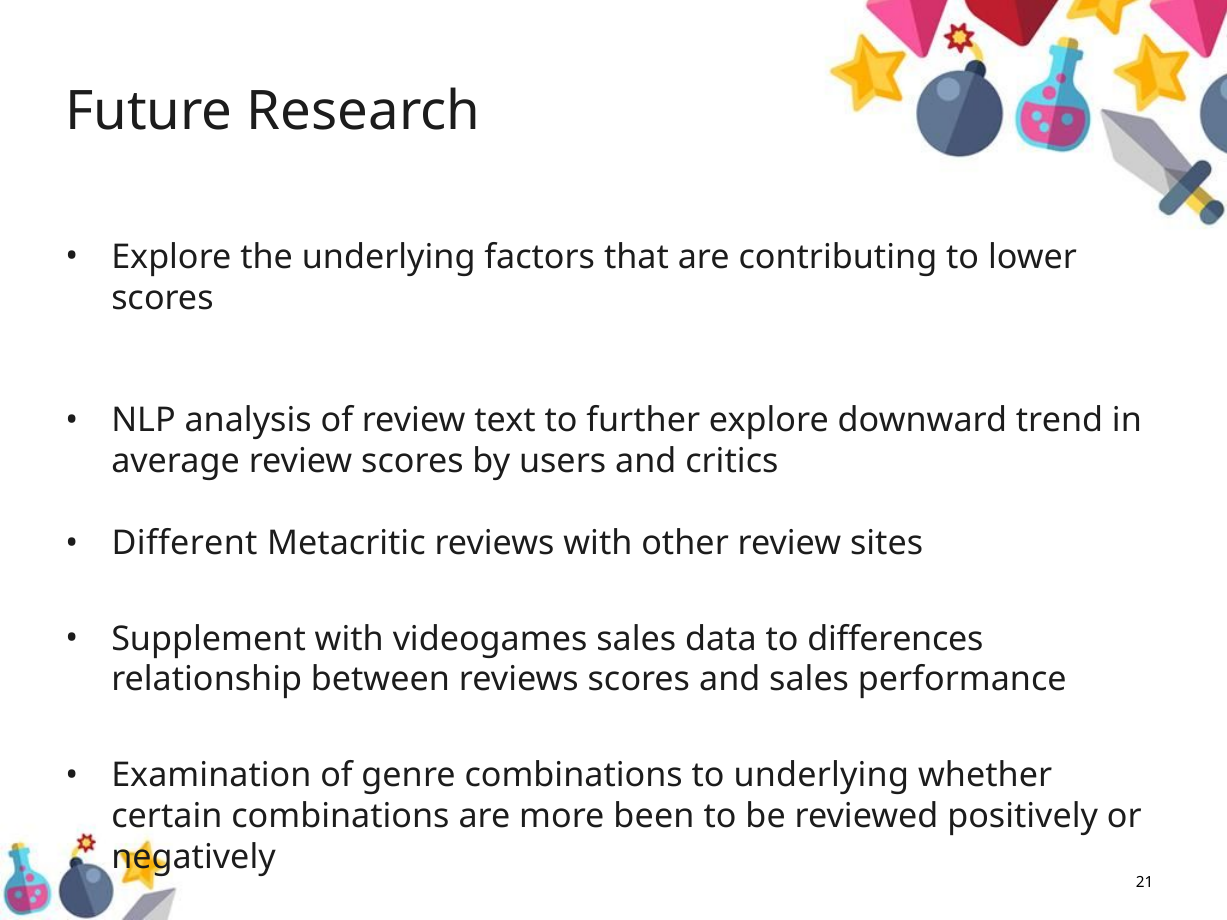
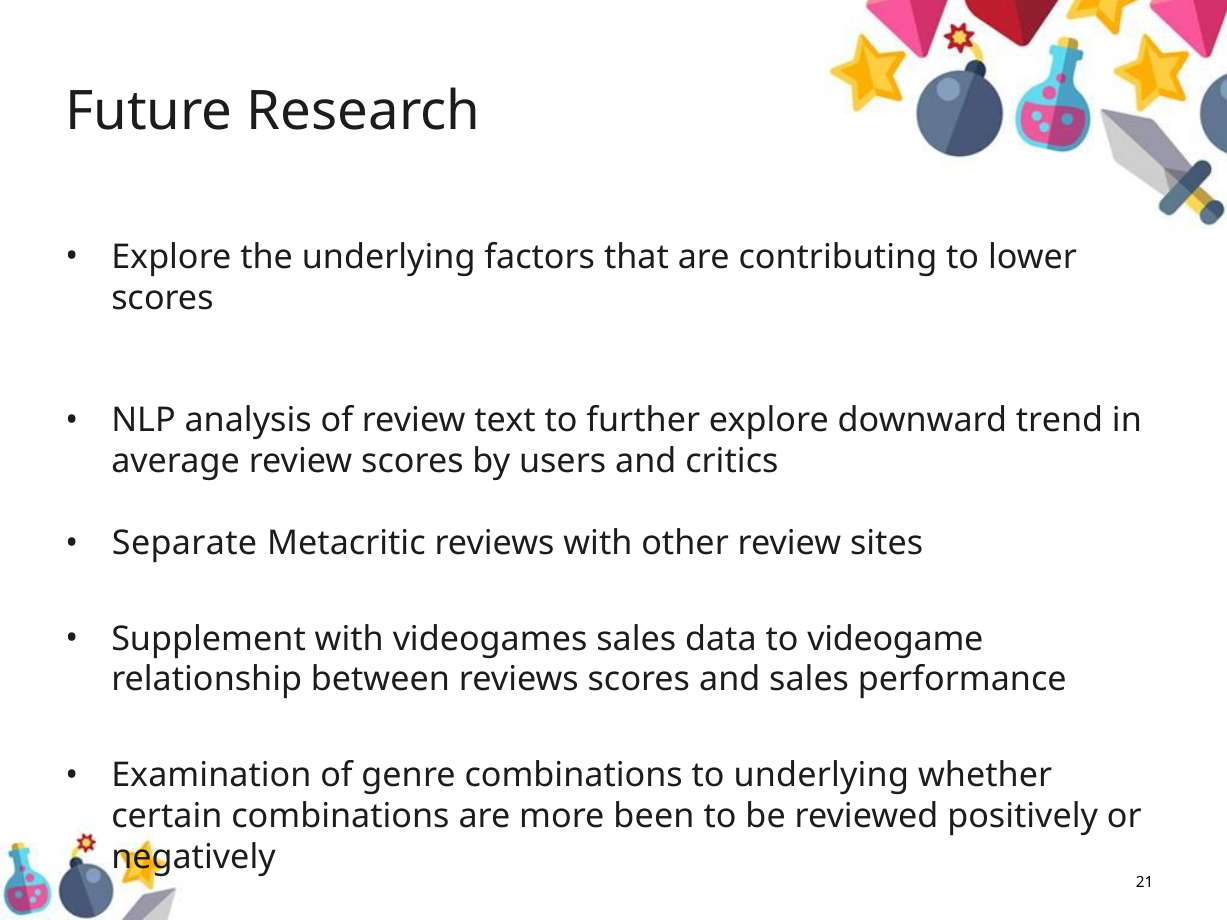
Different: Different -> Separate
differences: differences -> videogame
